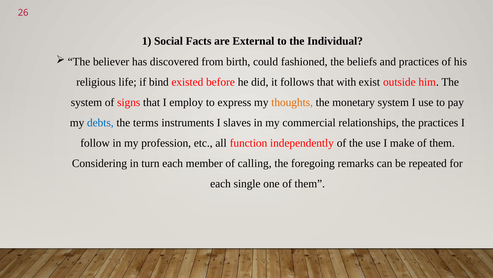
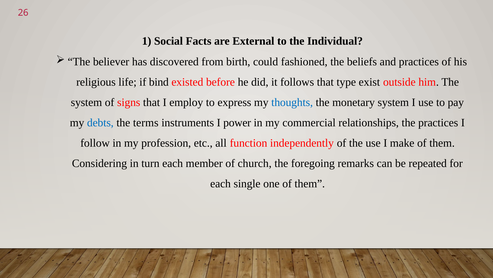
with: with -> type
thoughts colour: orange -> blue
slaves: slaves -> power
calling: calling -> church
